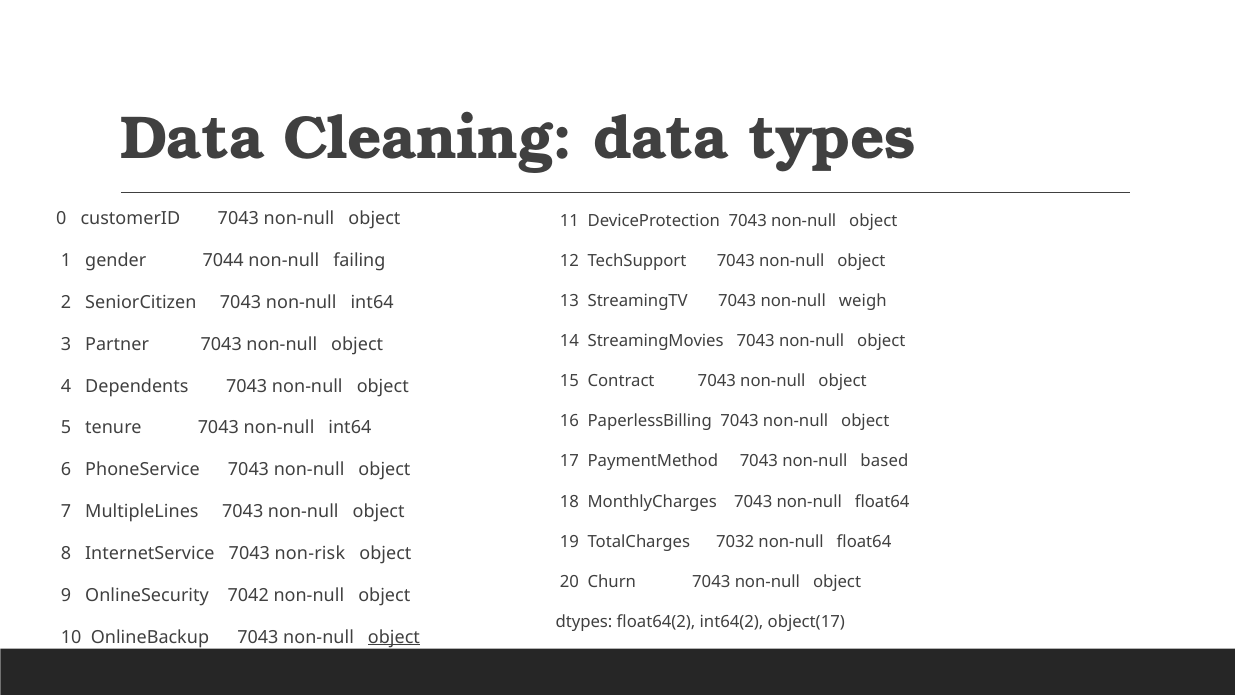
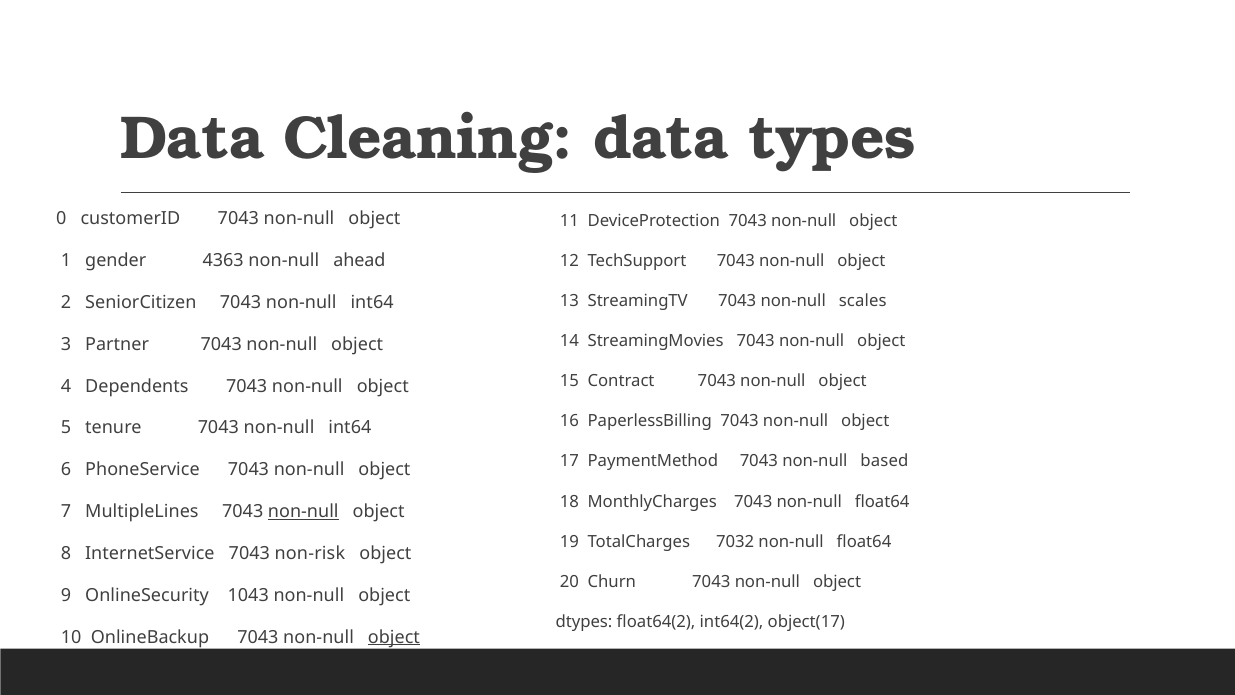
7044: 7044 -> 4363
failing: failing -> ahead
weigh: weigh -> scales
non-null at (303, 511) underline: none -> present
7042: 7042 -> 1043
